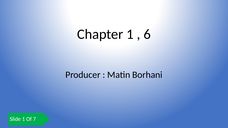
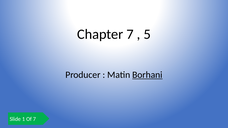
Chapter 1: 1 -> 7
6: 6 -> 5
Borhani underline: none -> present
